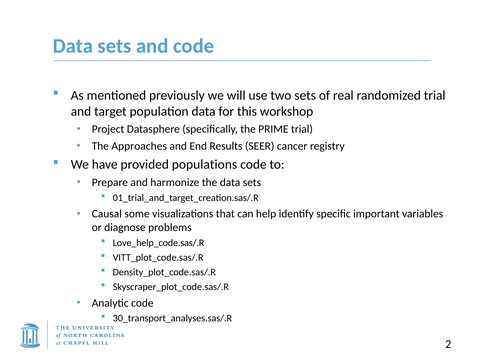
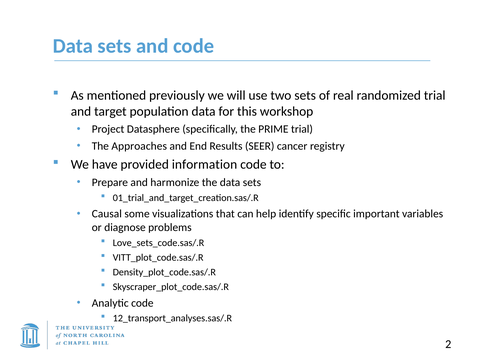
populations: populations -> information
Love_help_code.sas/.R: Love_help_code.sas/.R -> Love_sets_code.sas/.R
30_transport_analyses.sas/.R: 30_transport_analyses.sas/.R -> 12_transport_analyses.sas/.R
